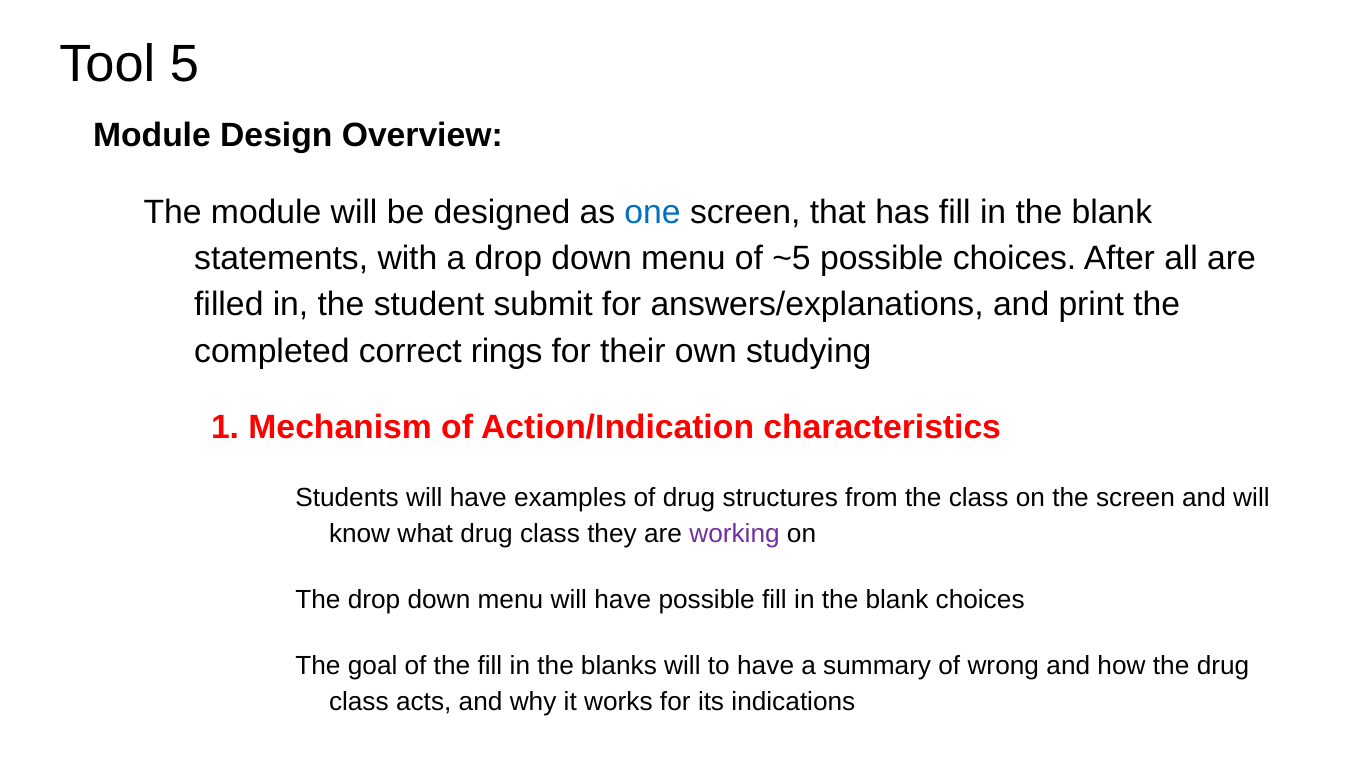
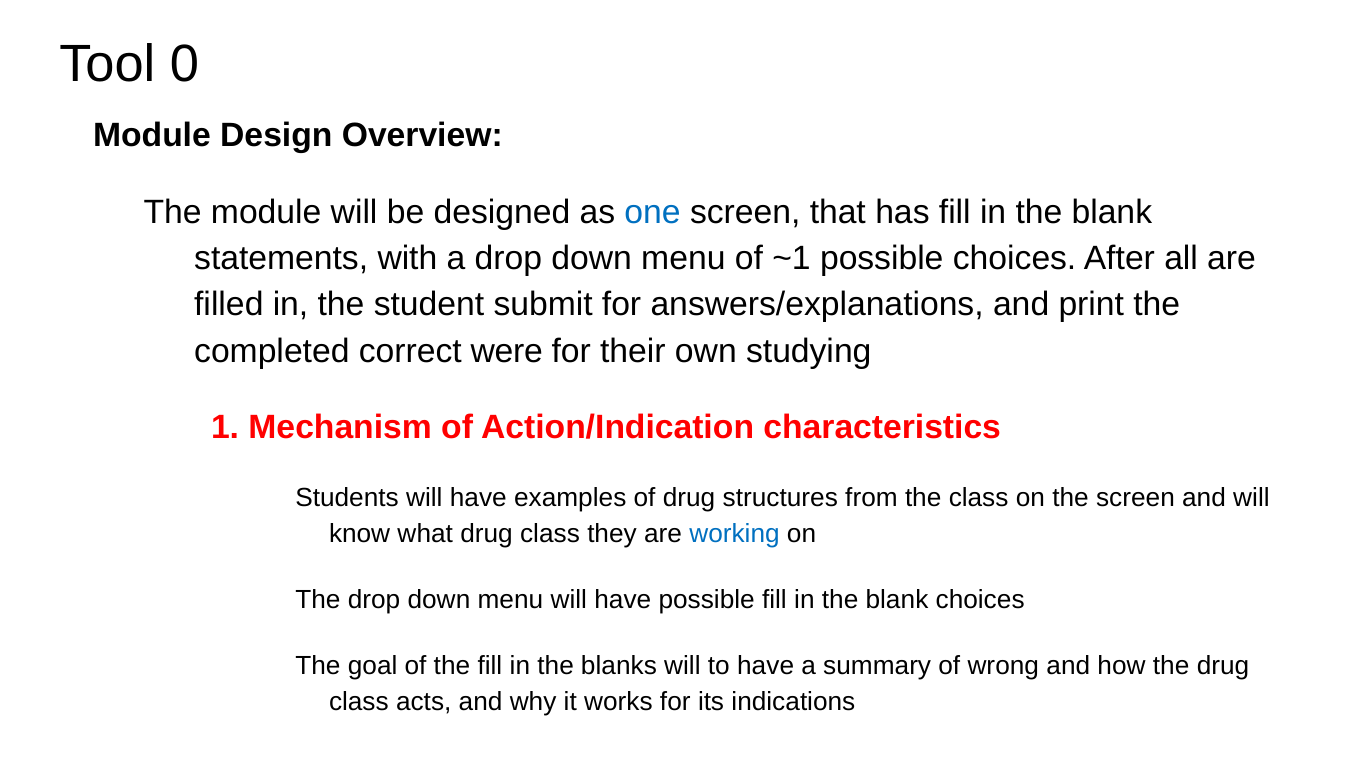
5: 5 -> 0
~5: ~5 -> ~1
rings: rings -> were
working colour: purple -> blue
